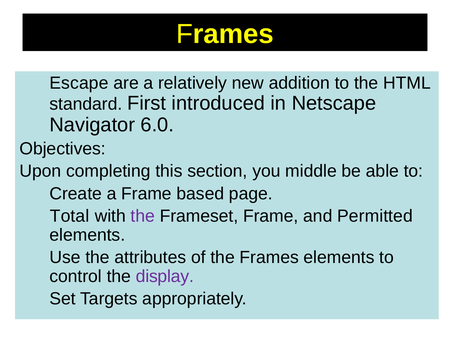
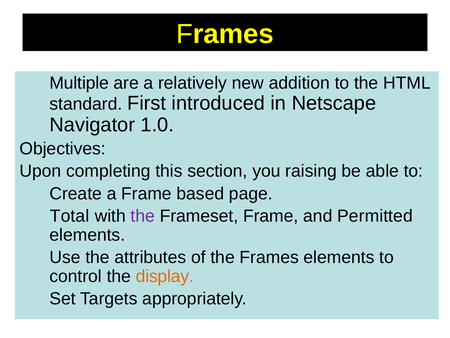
Escape: Escape -> Multiple
6.0: 6.0 -> 1.0
middle: middle -> raising
display colour: purple -> orange
